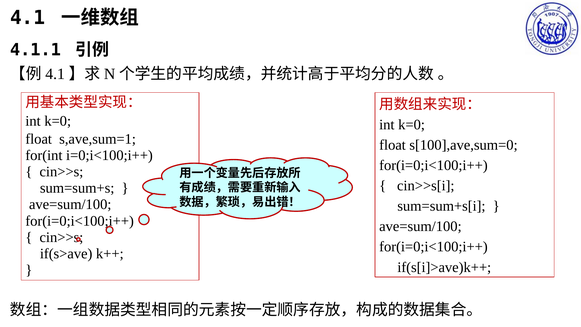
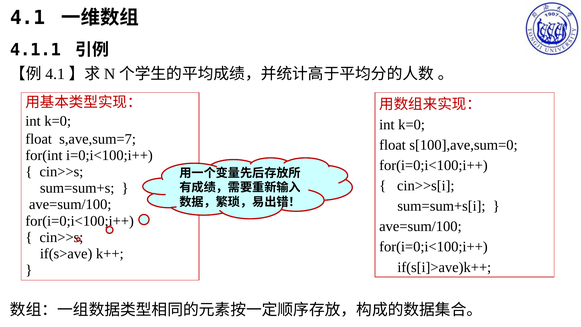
s,ave,sum=1: s,ave,sum=1 -> s,ave,sum=7
